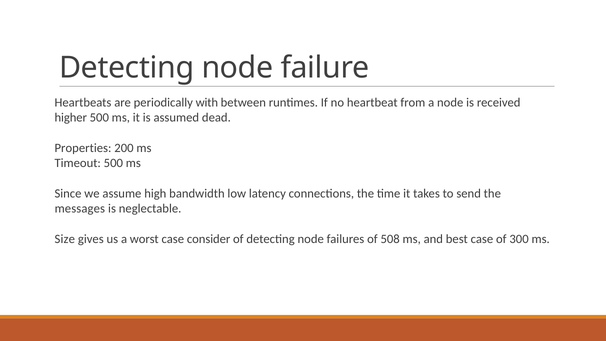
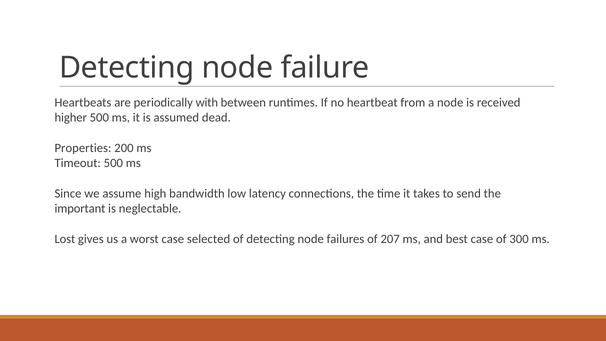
messages: messages -> important
Size: Size -> Lost
consider: consider -> selected
508: 508 -> 207
